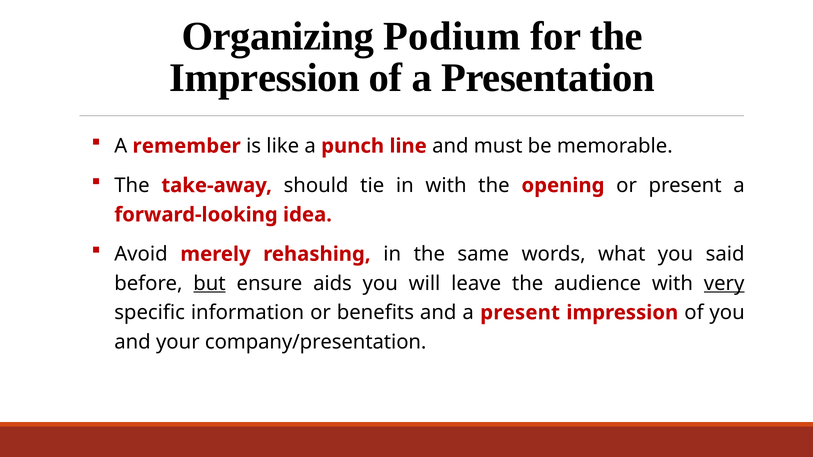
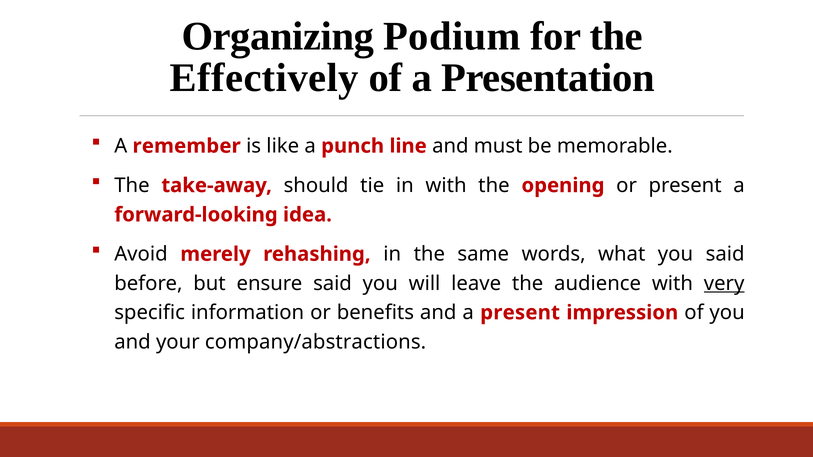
Impression at (265, 78): Impression -> Effectively
but underline: present -> none
ensure aids: aids -> said
company/presentation: company/presentation -> company/abstractions
